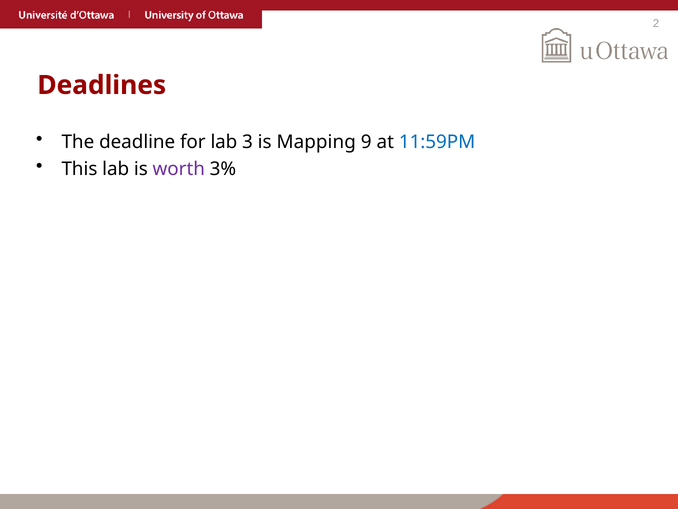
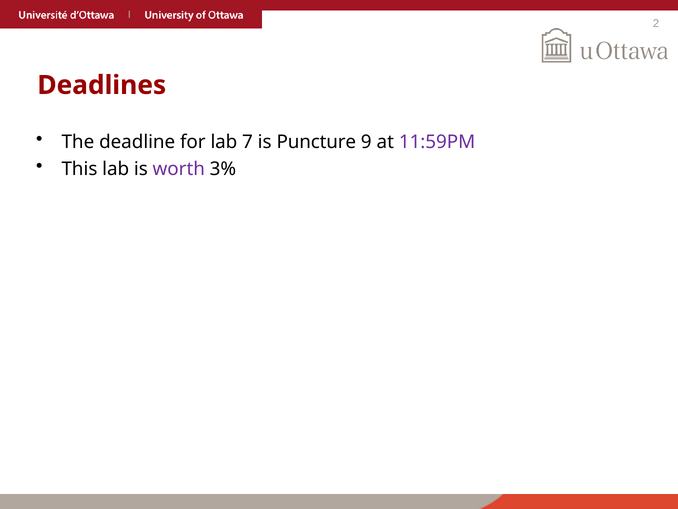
3: 3 -> 7
Mapping: Mapping -> Puncture
11:59PM colour: blue -> purple
